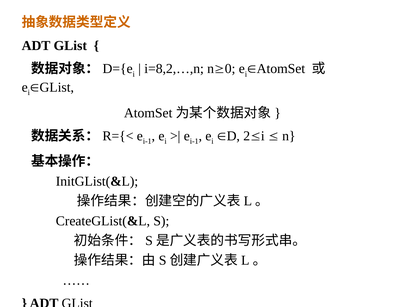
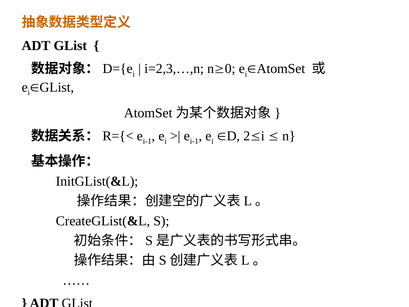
i=8,2,…,n: i=8,2,…,n -> i=2,3,…,n
